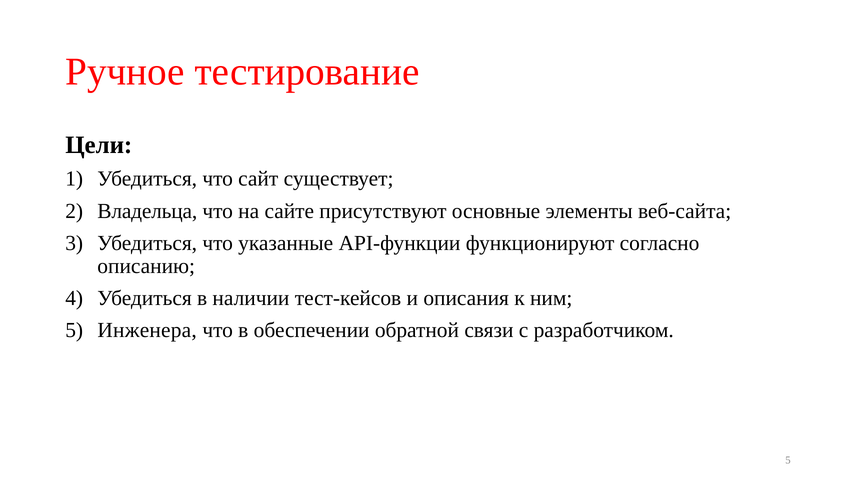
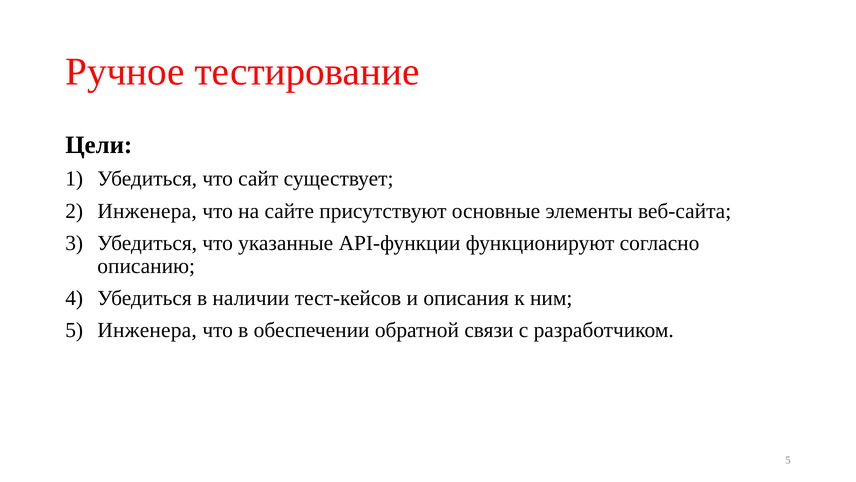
Владельца at (147, 211): Владельца -> Инженера
